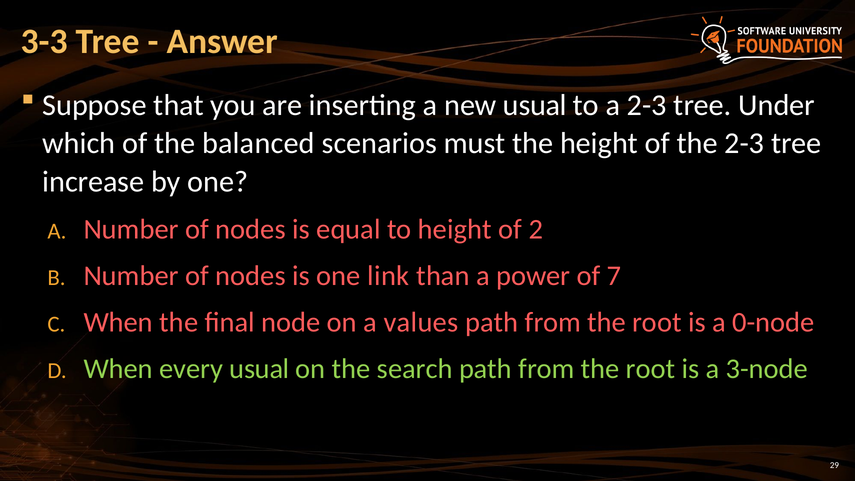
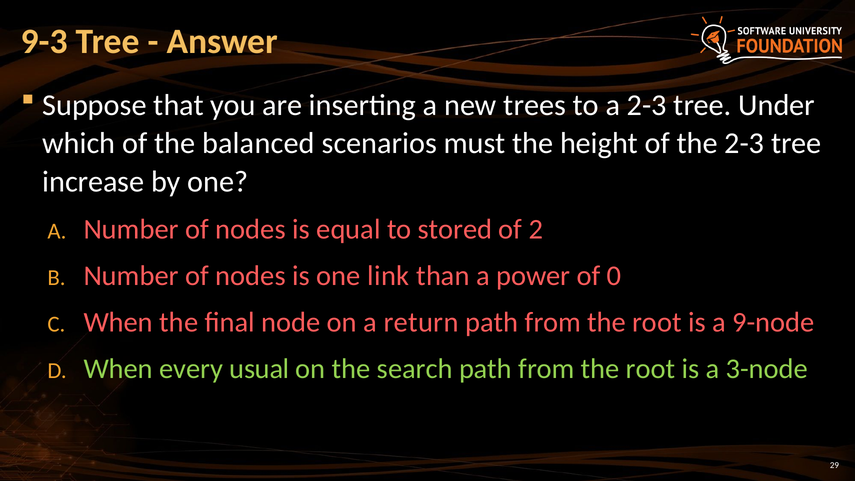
3-3: 3-3 -> 9-3
new usual: usual -> trees
to height: height -> stored
7: 7 -> 0
values: values -> return
0-node: 0-node -> 9-node
